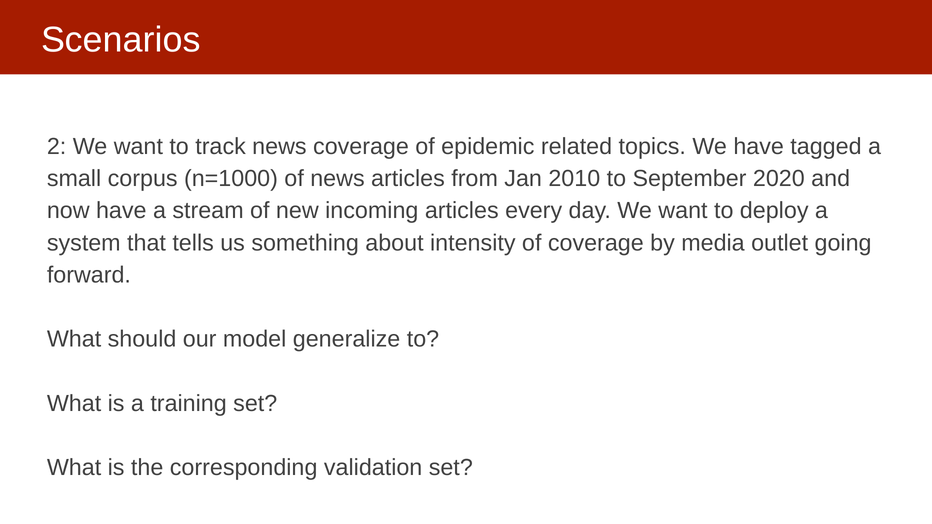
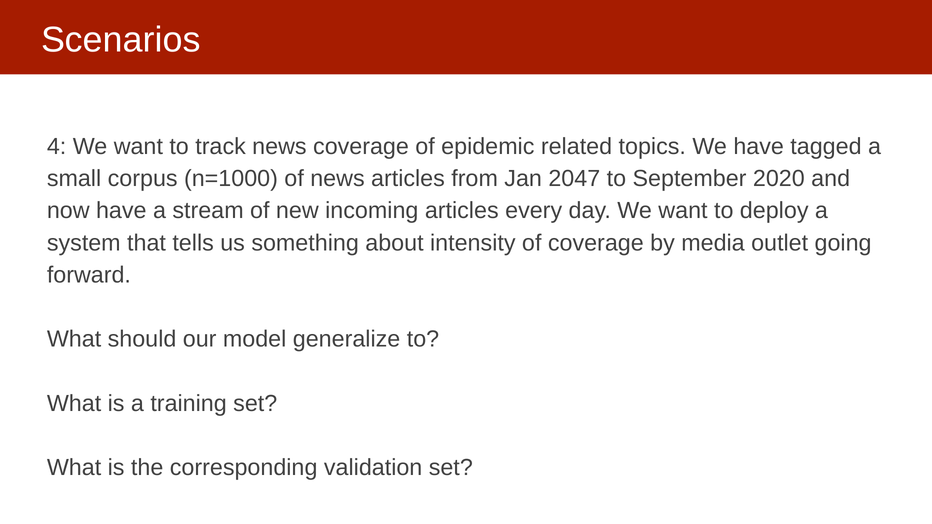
2: 2 -> 4
2010: 2010 -> 2047
